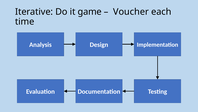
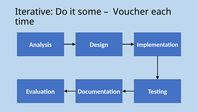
game: game -> some
